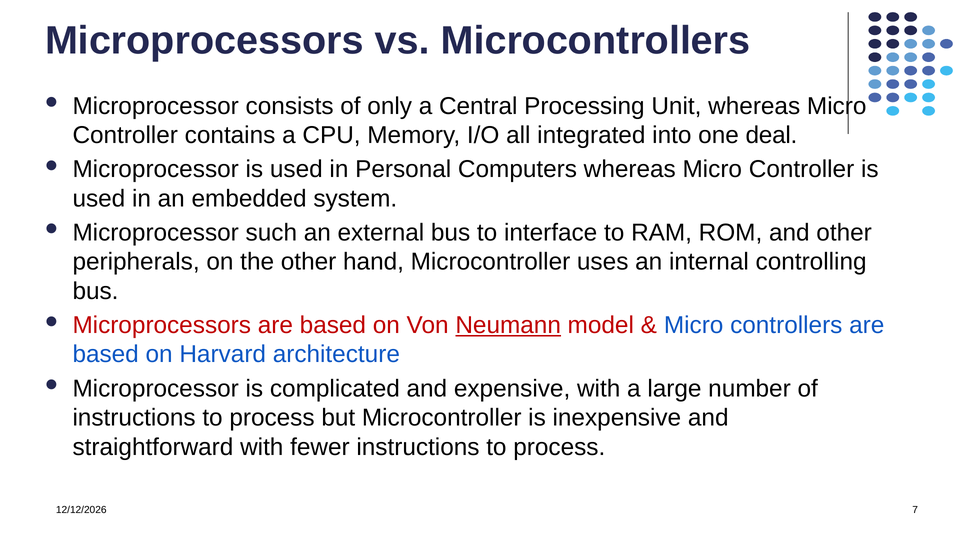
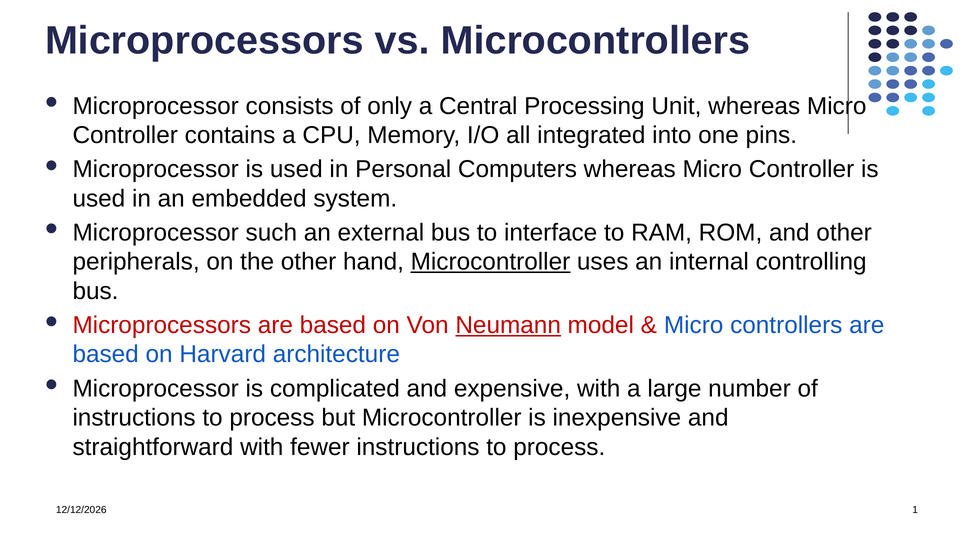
deal: deal -> pins
Microcontroller at (490, 262) underline: none -> present
7: 7 -> 1
